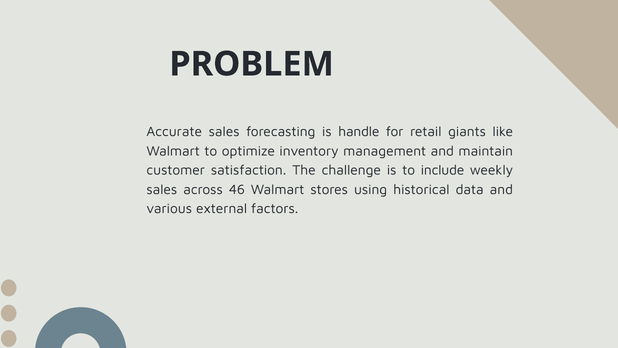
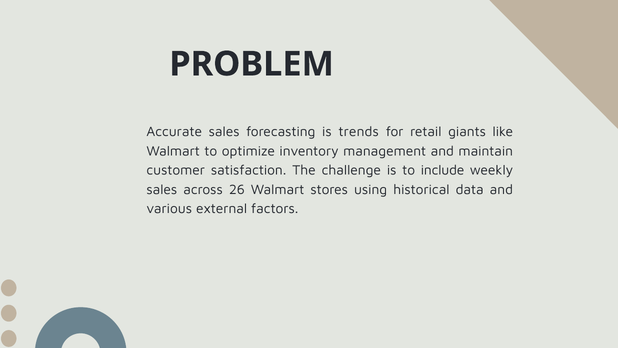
handle: handle -> trends
46: 46 -> 26
